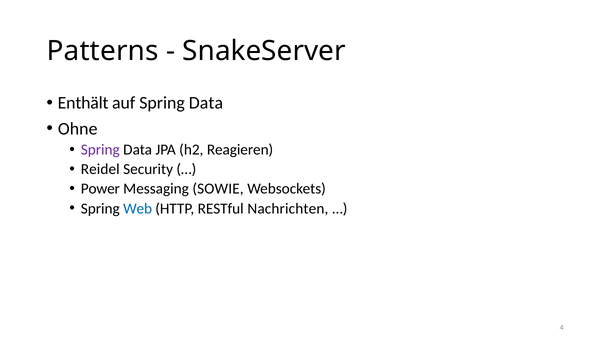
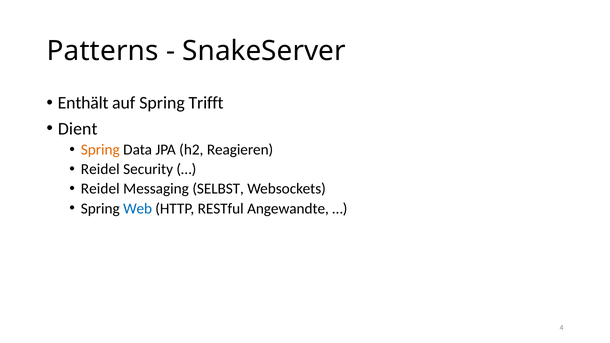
auf Spring Data: Data -> Trifft
Ohne: Ohne -> Dient
Spring at (100, 150) colour: purple -> orange
Power at (100, 189): Power -> Reidel
SOWIE: SOWIE -> SELBST
Nachrichten: Nachrichten -> Angewandte
